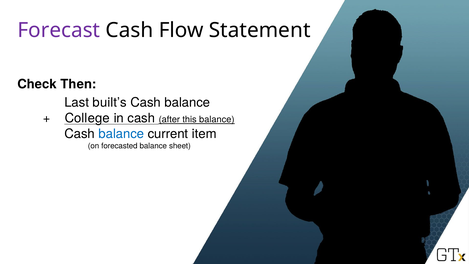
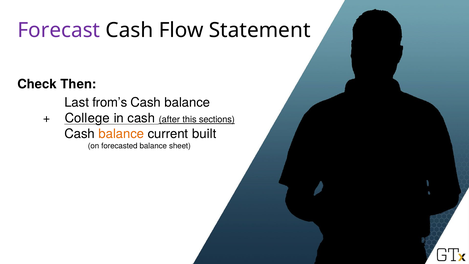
built’s: built’s -> from’s
this balance: balance -> sections
balance at (121, 134) colour: blue -> orange
item: item -> built
